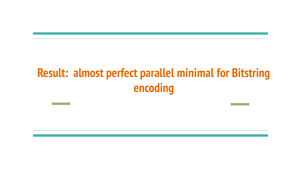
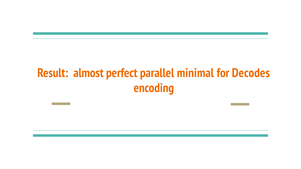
Bitstring: Bitstring -> Decodes
